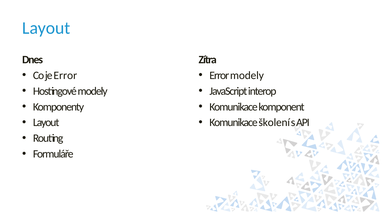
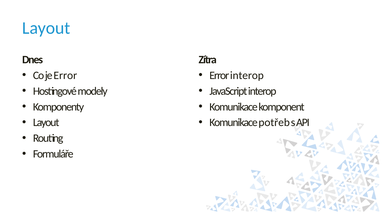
Error modely: modely -> interop
školení: školení -> potřeb
